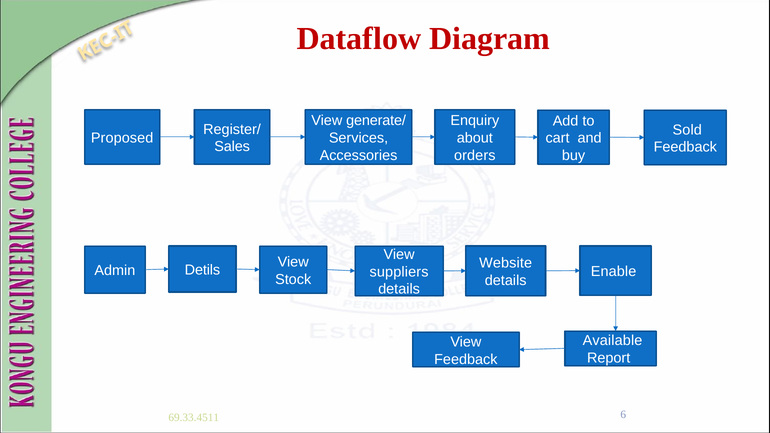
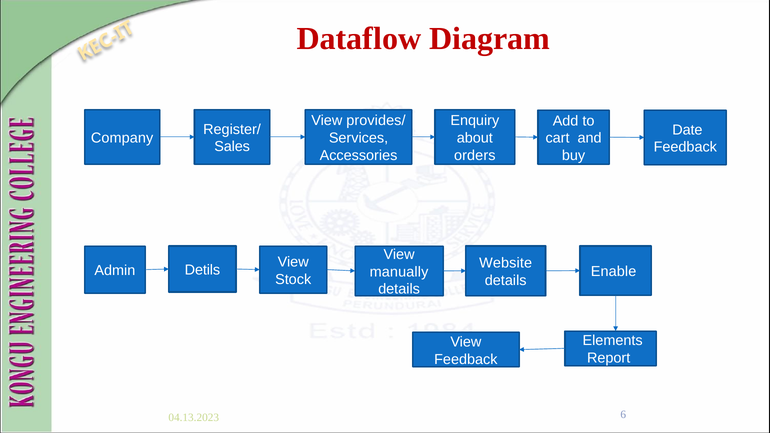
generate/: generate/ -> provides/
Sold: Sold -> Date
Proposed: Proposed -> Company
suppliers: suppliers -> manually
Available: Available -> Elements
69.33.4511: 69.33.4511 -> 04.13.2023
